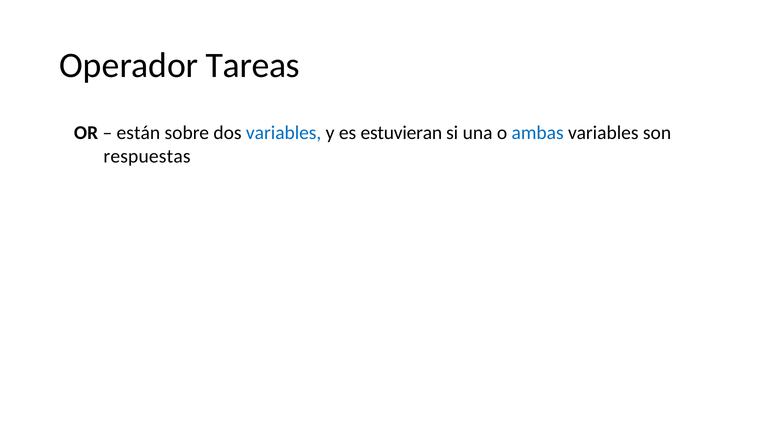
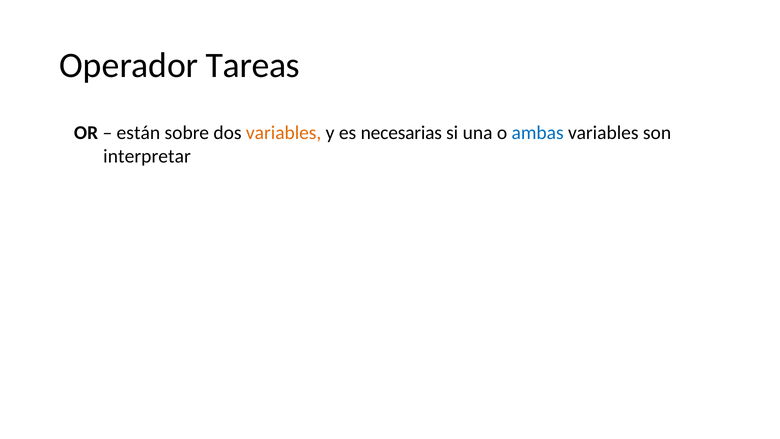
variables at (284, 133) colour: blue -> orange
estuvieran: estuvieran -> necesarias
respuestas: respuestas -> interpretar
